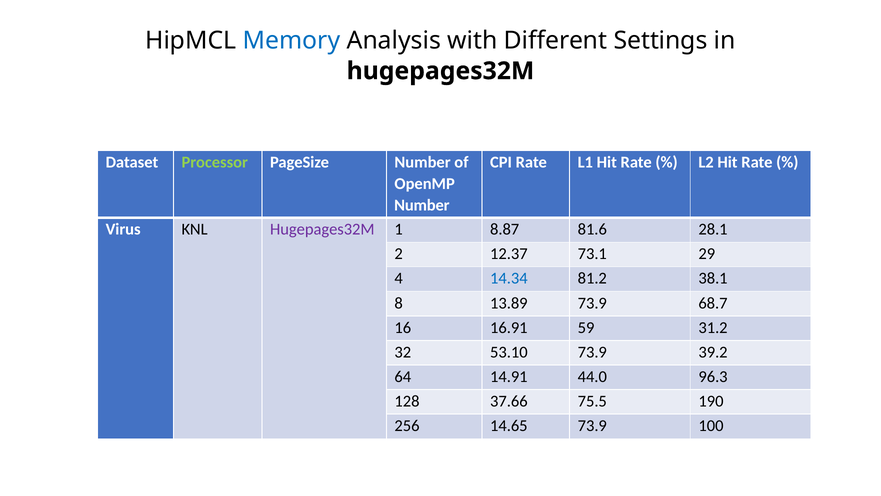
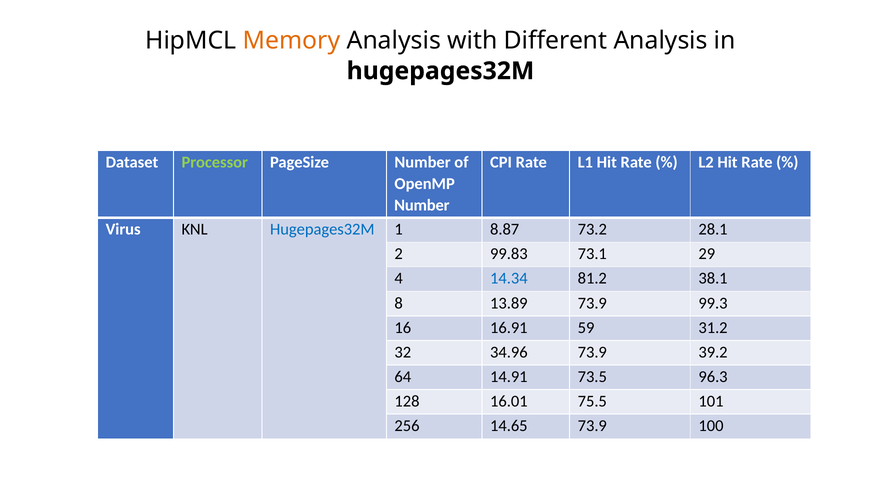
Memory colour: blue -> orange
Different Settings: Settings -> Analysis
Hugepages32M at (322, 229) colour: purple -> blue
81.6: 81.6 -> 73.2
12.37: 12.37 -> 99.83
68.7: 68.7 -> 99.3
53.10: 53.10 -> 34.96
44.0: 44.0 -> 73.5
37.66: 37.66 -> 16.01
190: 190 -> 101
